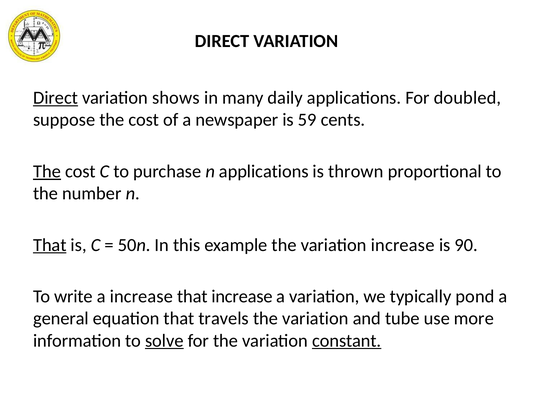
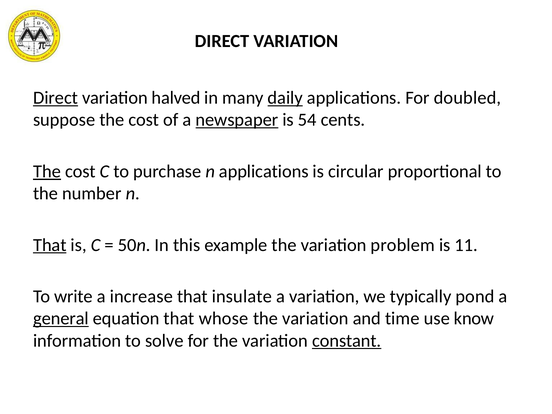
shows: shows -> halved
daily underline: none -> present
newspaper underline: none -> present
59: 59 -> 54
thrown: thrown -> circular
variation increase: increase -> problem
90: 90 -> 11
that increase: increase -> insulate
general underline: none -> present
travels: travels -> whose
tube: tube -> time
more: more -> know
solve underline: present -> none
